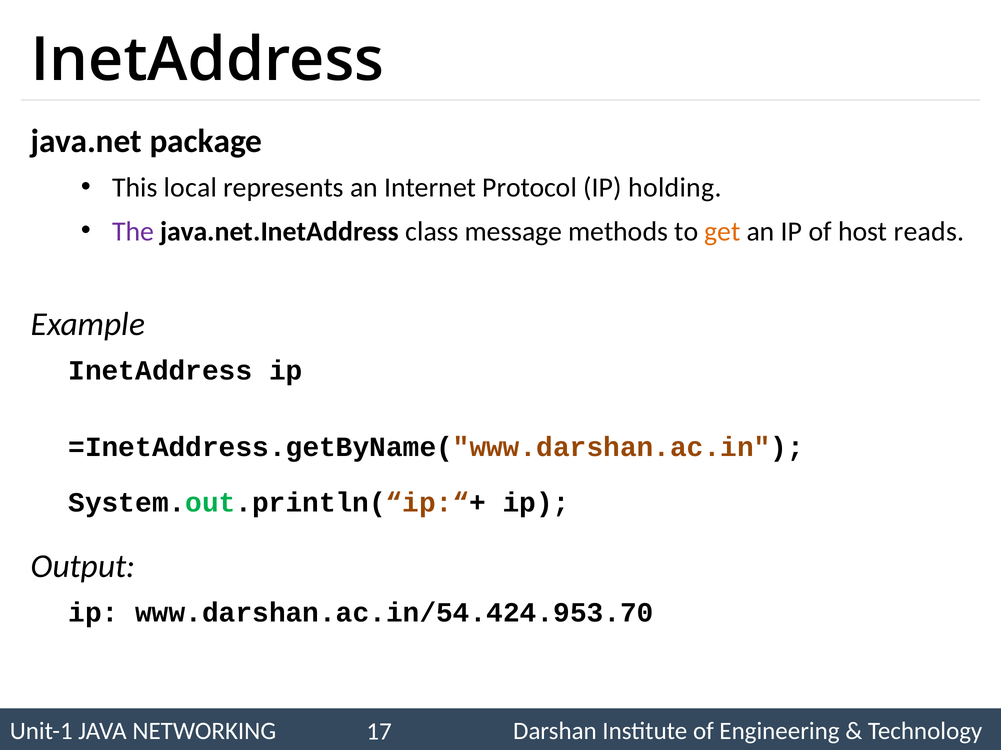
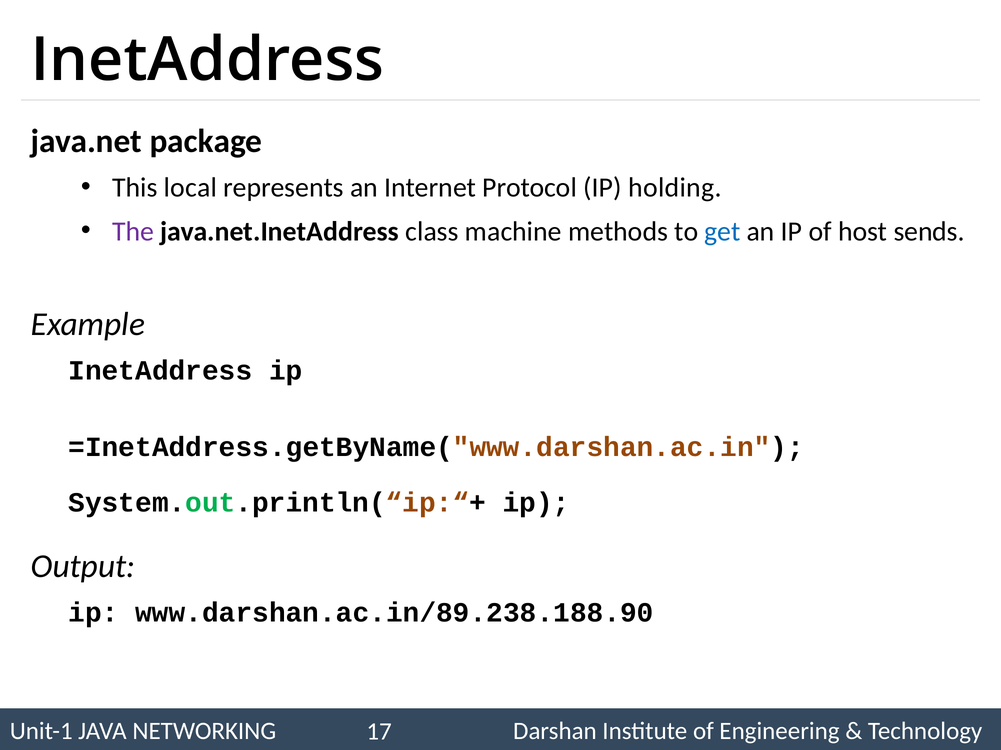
message: message -> machine
get colour: orange -> blue
reads: reads -> sends
www.darshan.ac.in/54.424.953.70: www.darshan.ac.in/54.424.953.70 -> www.darshan.ac.in/89.238.188.90
